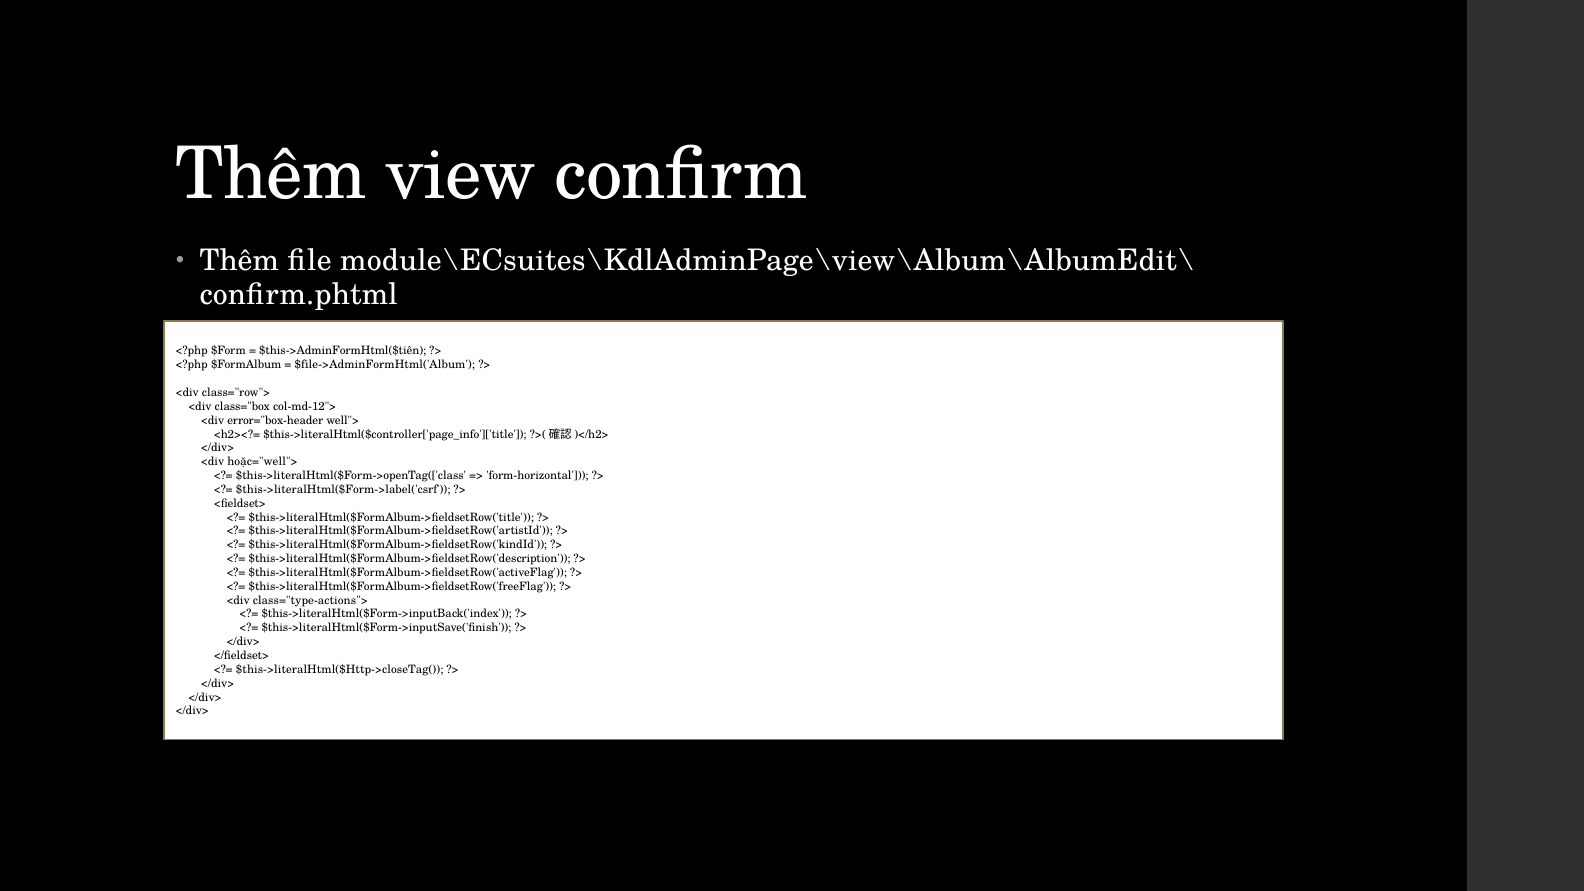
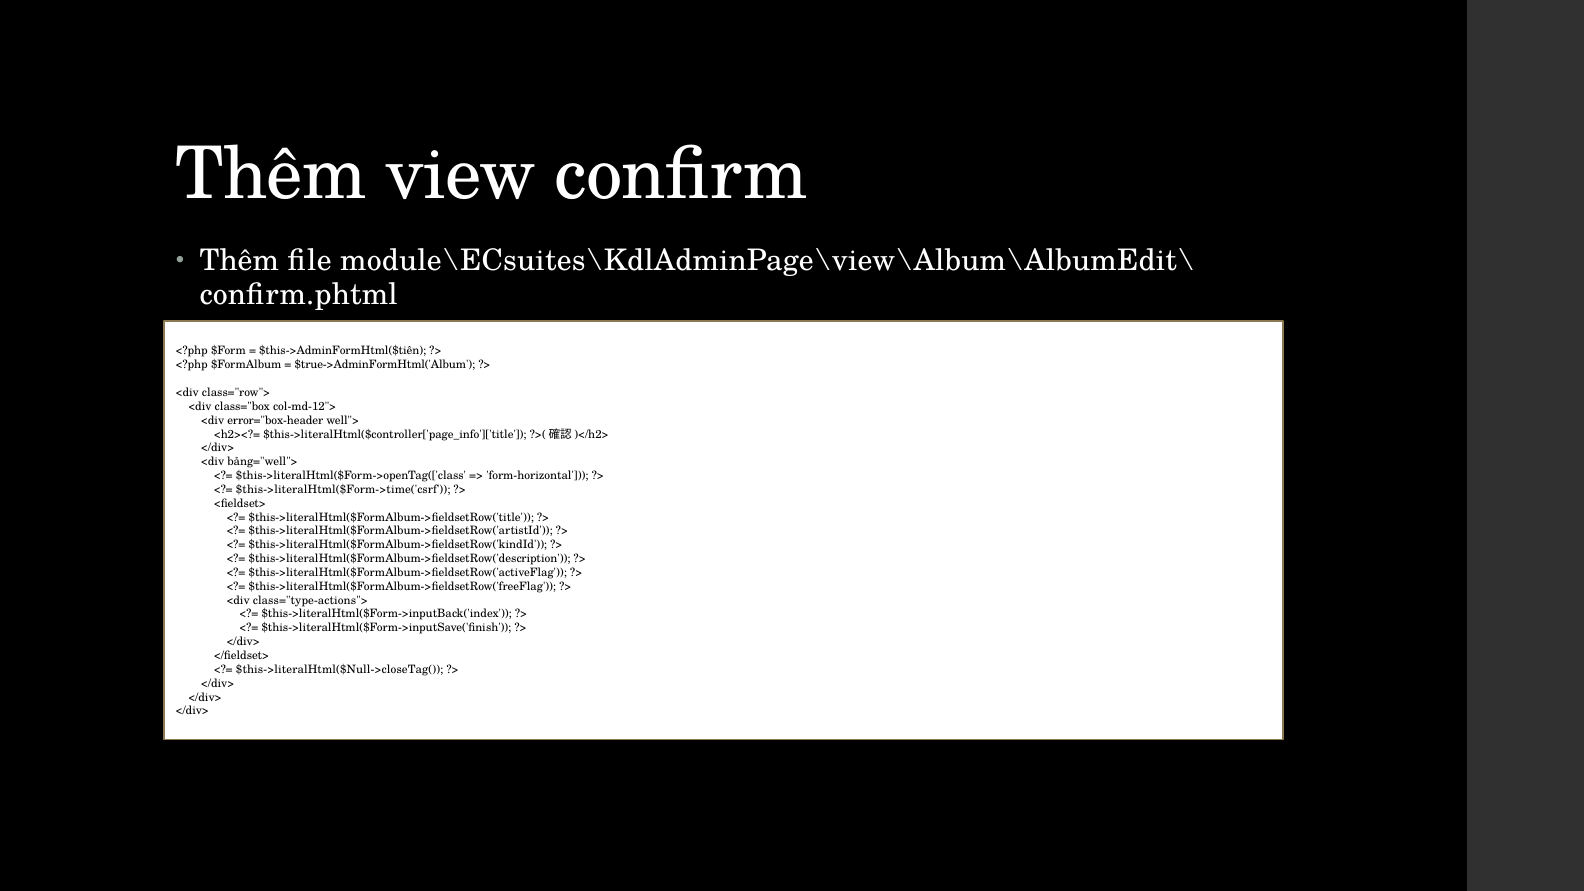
$file->AdminFormHtml('Album: $file->AdminFormHtml('Album -> $true->AdminFormHtml('Album
hoặc="well">: hoặc="well"> -> bảng="well">
$this->literalHtml($Form->label('csrf: $this->literalHtml($Form->label('csrf -> $this->literalHtml($Form->time('csrf
$this->literalHtml($Http->closeTag(: $this->literalHtml($Http->closeTag( -> $this->literalHtml($Null->closeTag(
